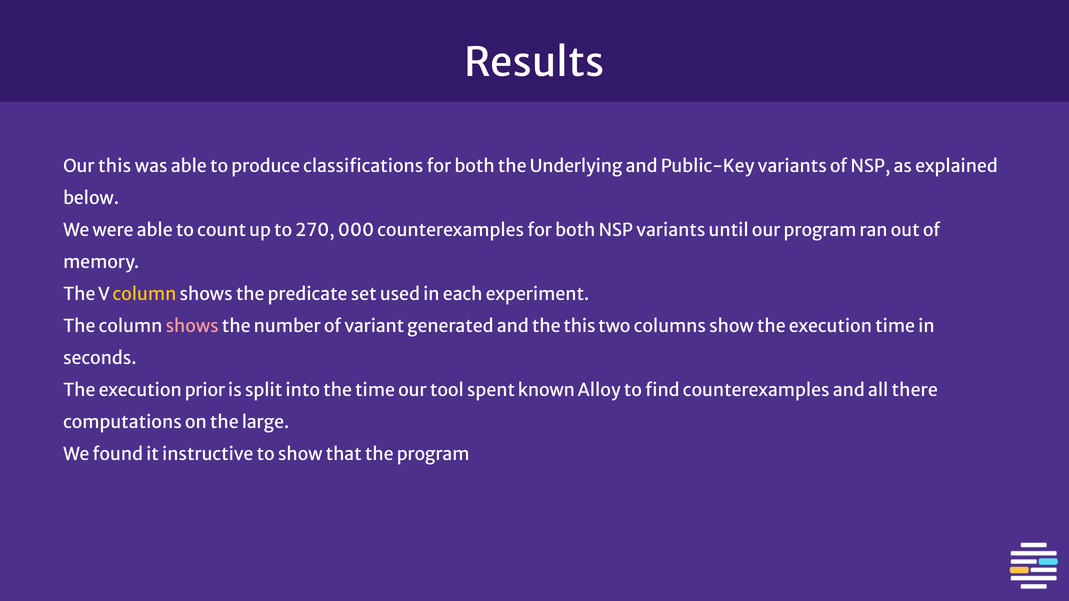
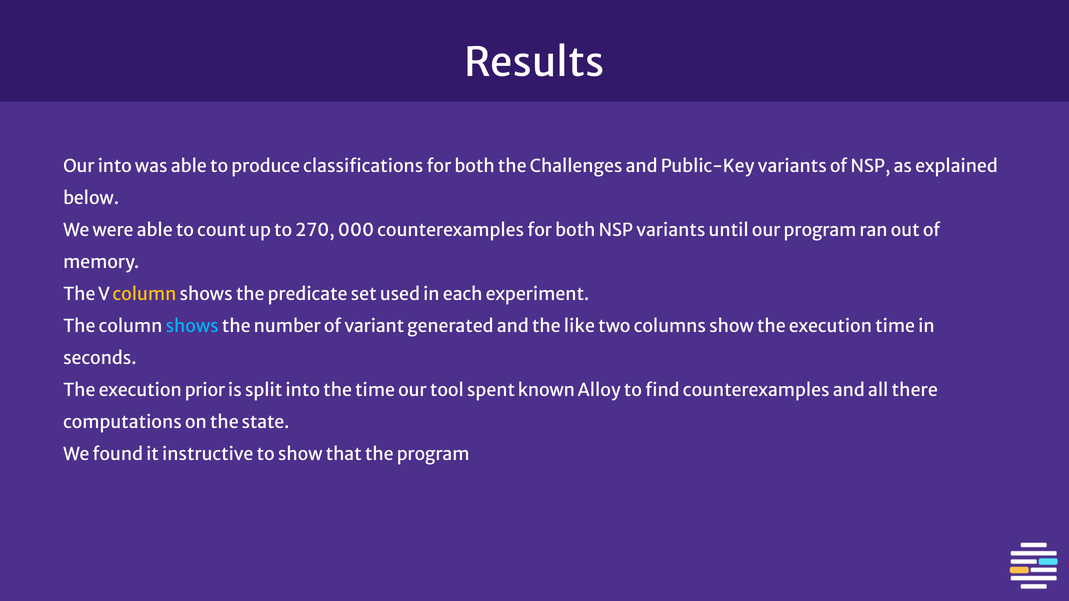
Our this: this -> into
Underlying: Underlying -> Challenges
shows at (192, 327) colour: pink -> light blue
the this: this -> like
large: large -> state
